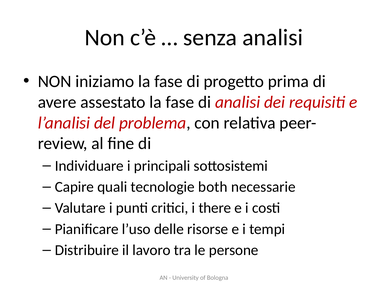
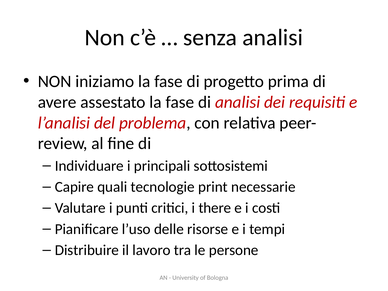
both: both -> print
